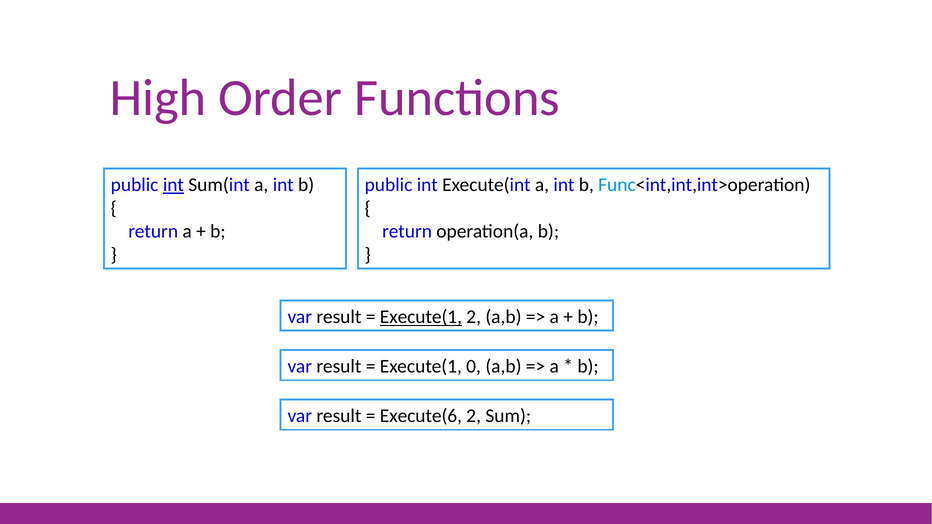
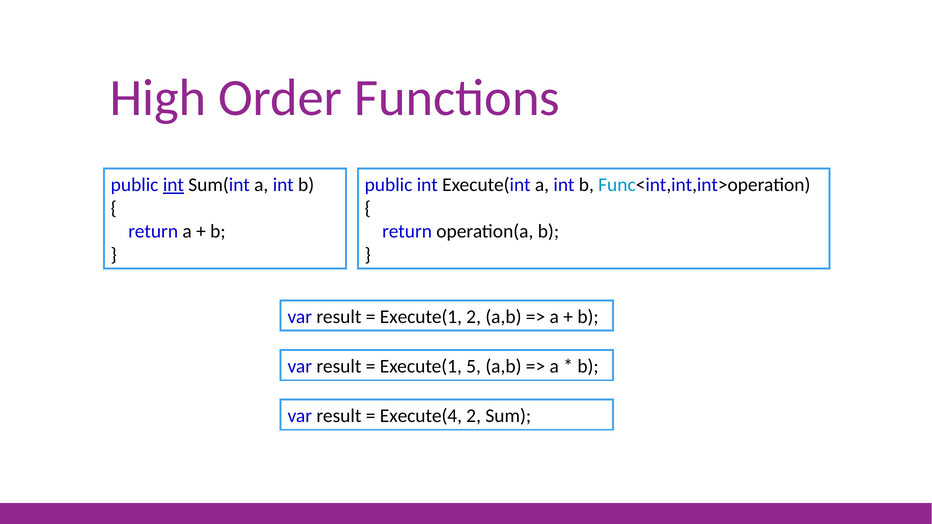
Execute(1 at (421, 317) underline: present -> none
0: 0 -> 5
Execute(6: Execute(6 -> Execute(4
